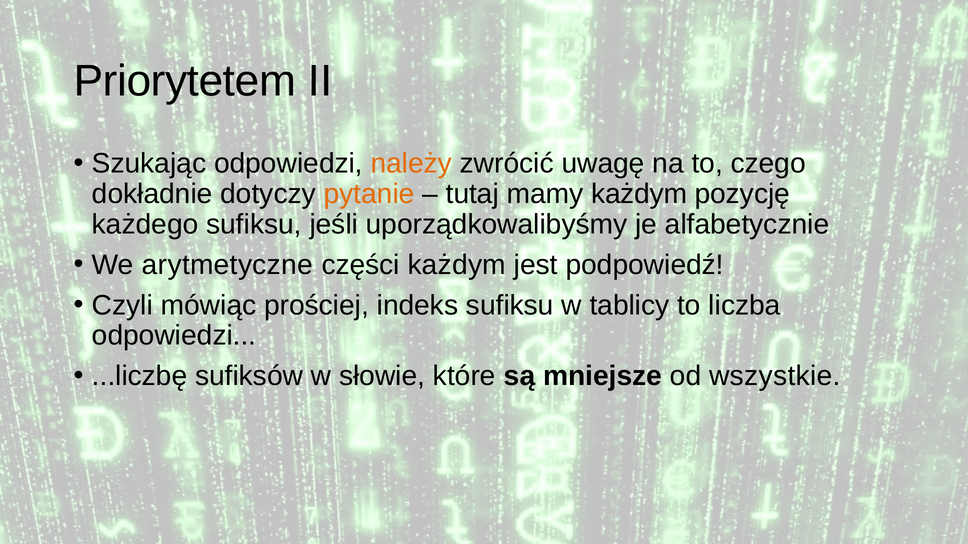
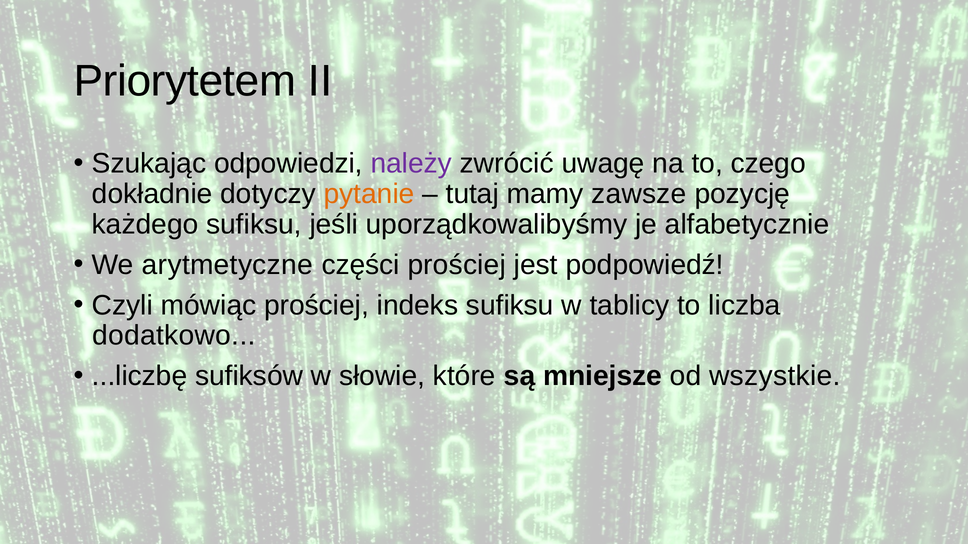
należy colour: orange -> purple
mamy każdym: każdym -> zawsze
części każdym: każdym -> prościej
odpowiedzi at (174, 336): odpowiedzi -> dodatkowo
